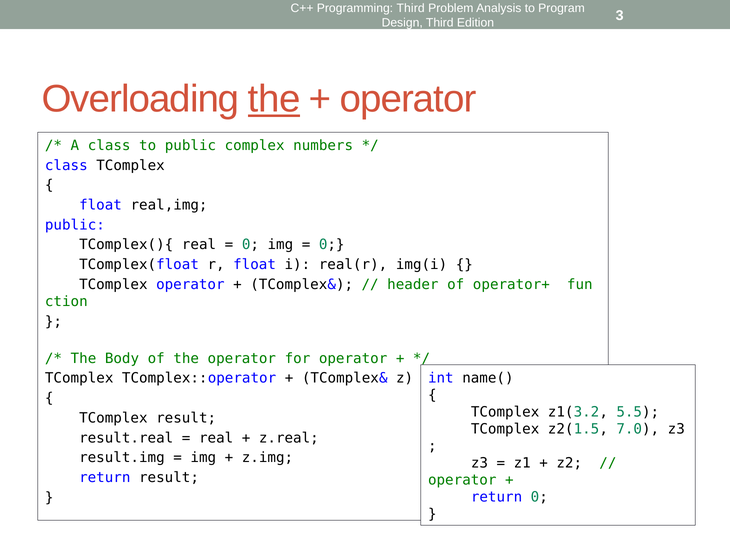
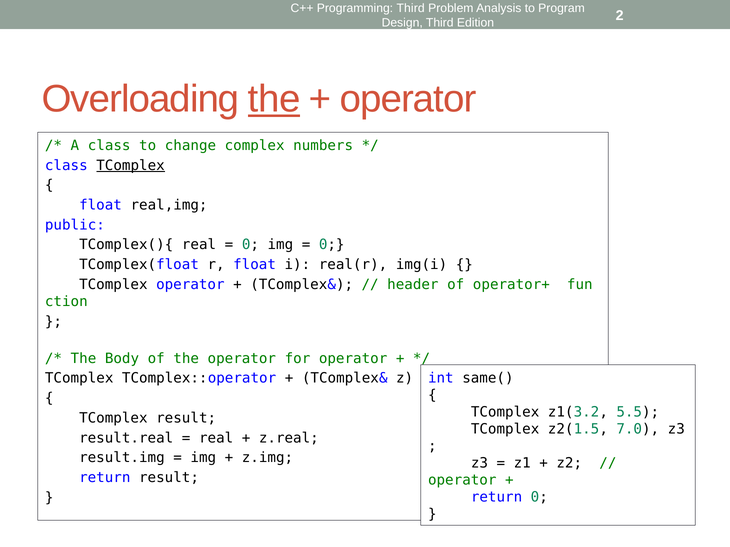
3: 3 -> 2
to public: public -> change
TComplex at (131, 165) underline: none -> present
name(: name( -> same(
